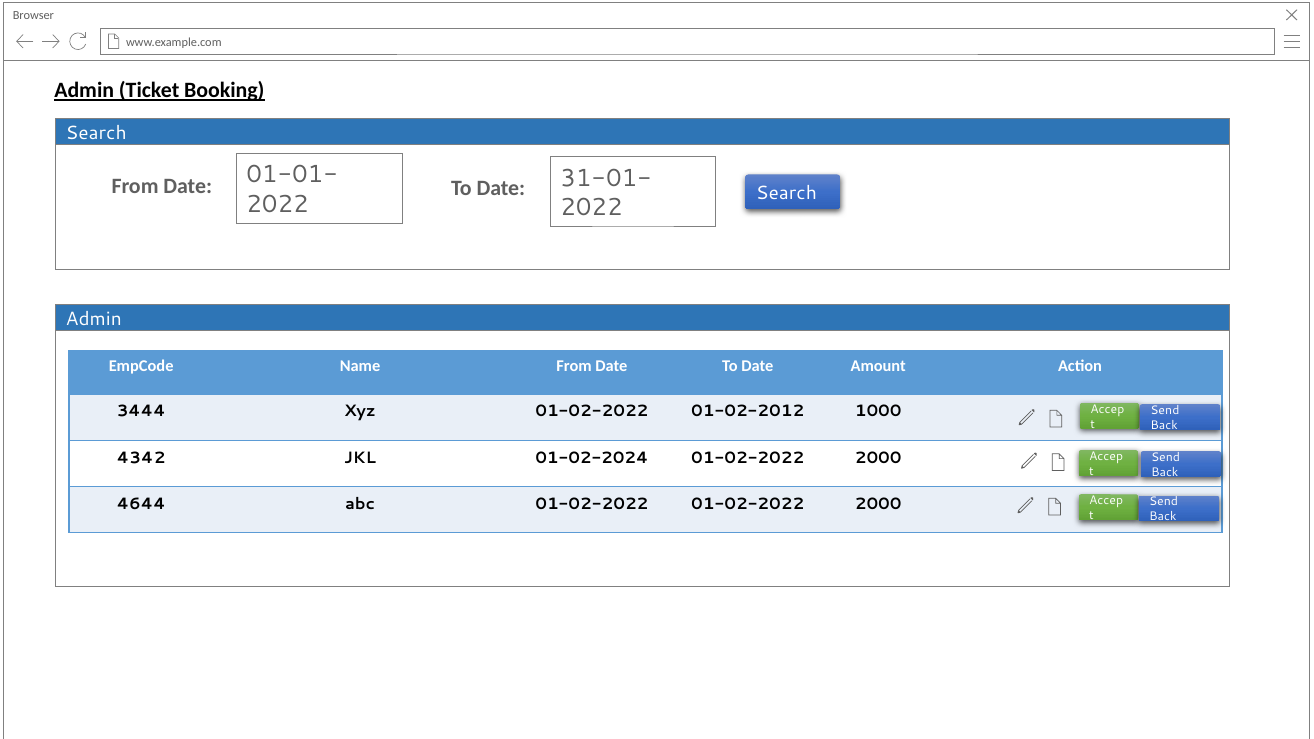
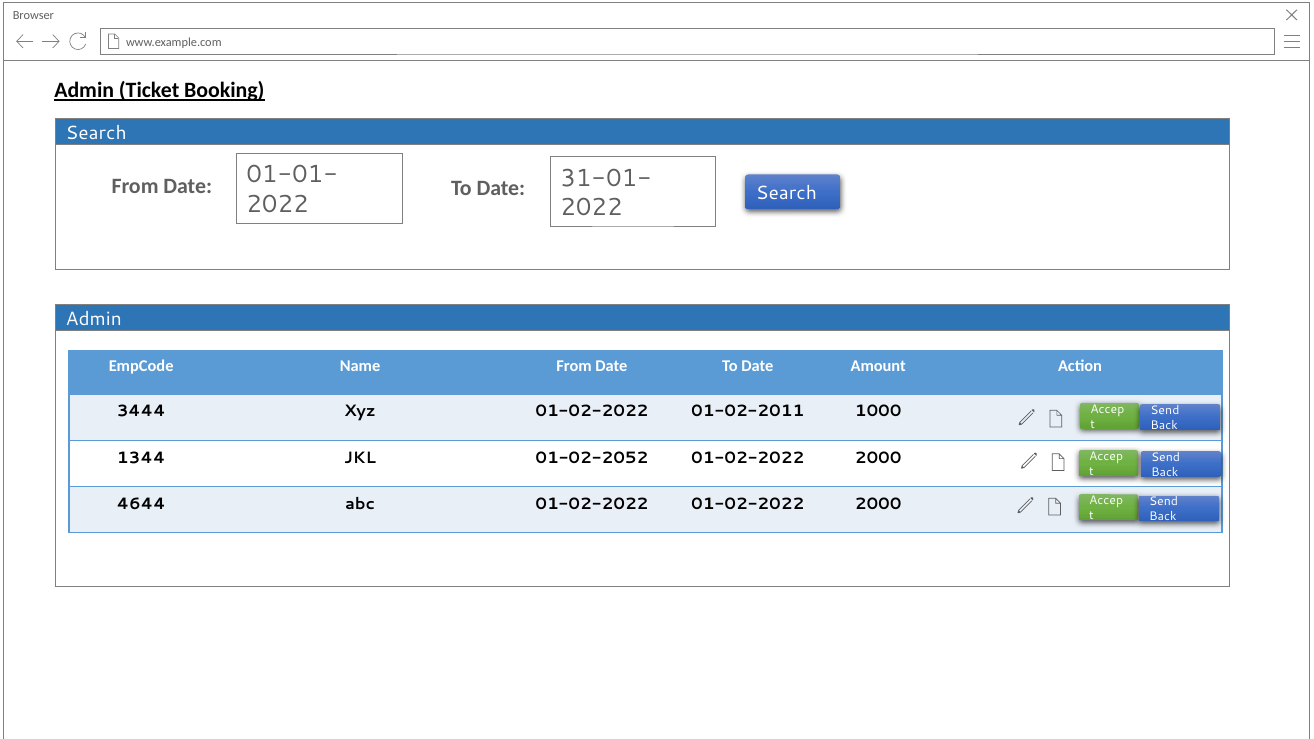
01-02-2012: 01-02-2012 -> 01-02-2011
4342: 4342 -> 1344
01-02-2024: 01-02-2024 -> 01-02-2052
